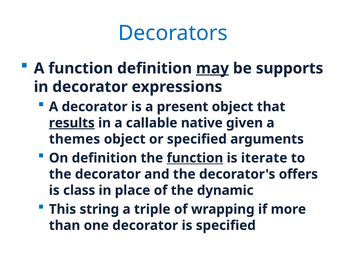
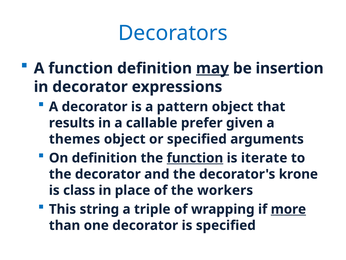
supports: supports -> insertion
present: present -> pattern
results underline: present -> none
native: native -> prefer
offers: offers -> krone
dynamic: dynamic -> workers
more underline: none -> present
